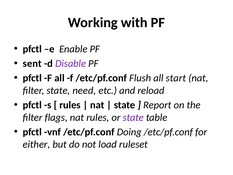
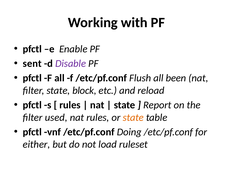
start: start -> been
need: need -> block
flags: flags -> used
state at (133, 117) colour: purple -> orange
